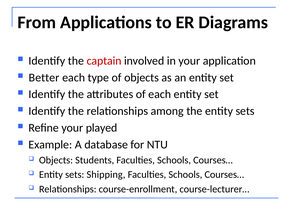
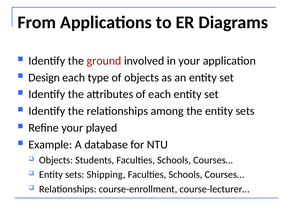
captain: captain -> ground
Better: Better -> Design
